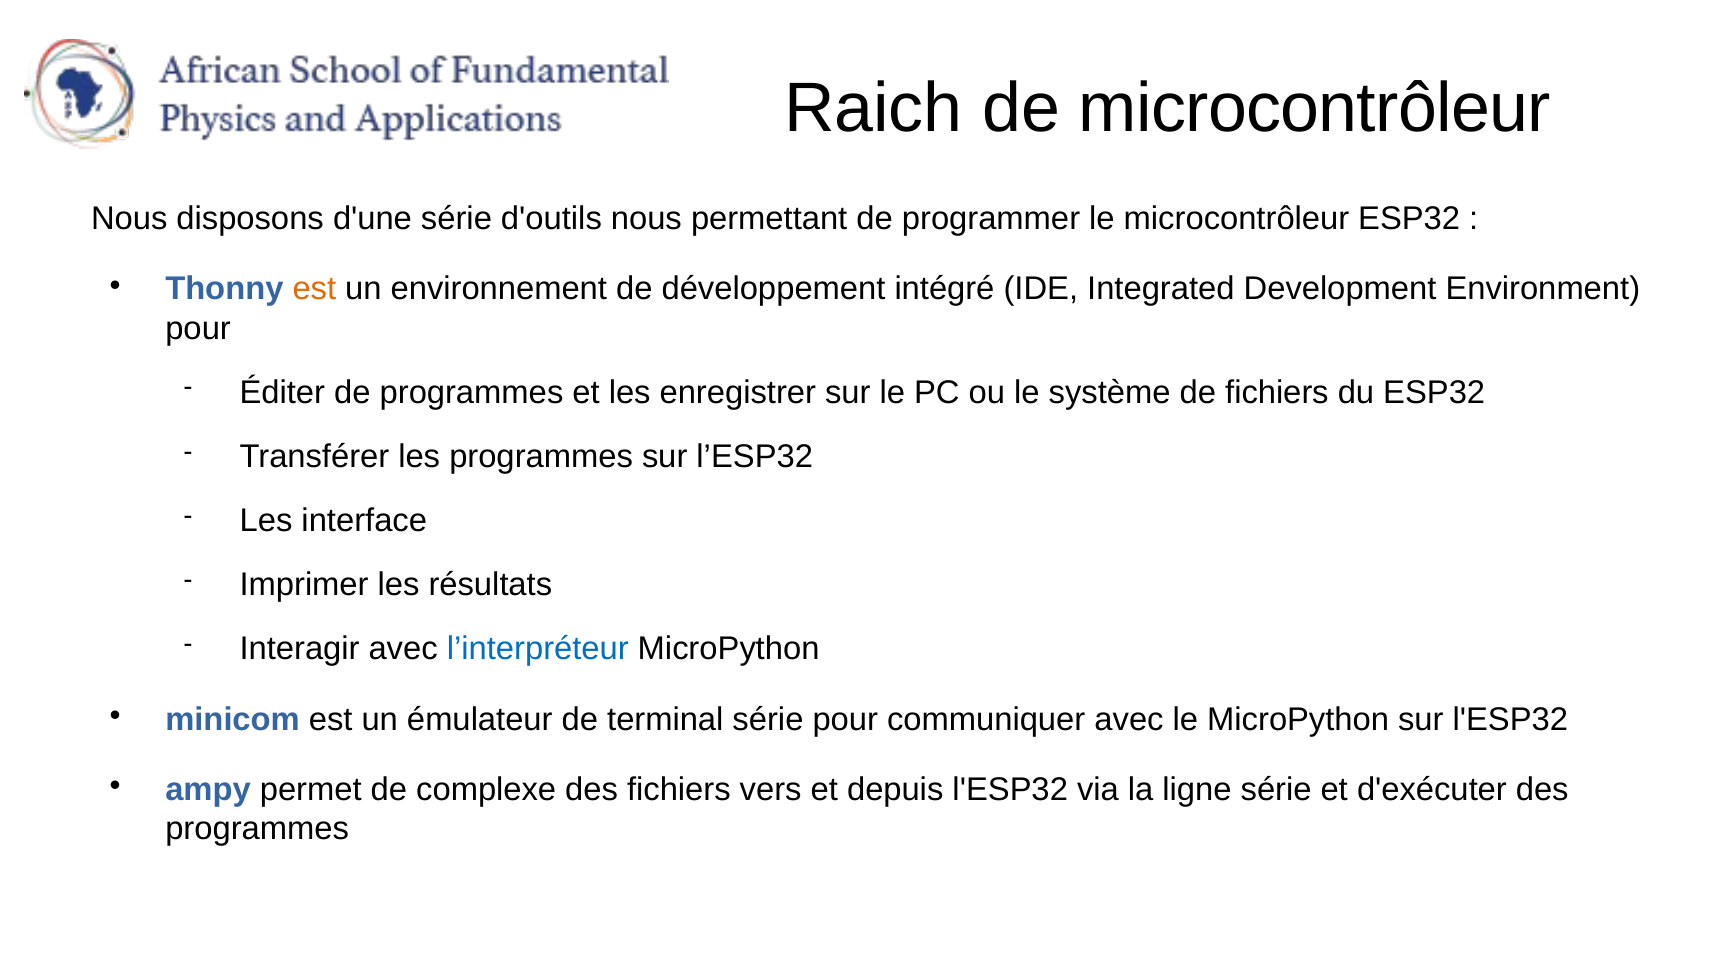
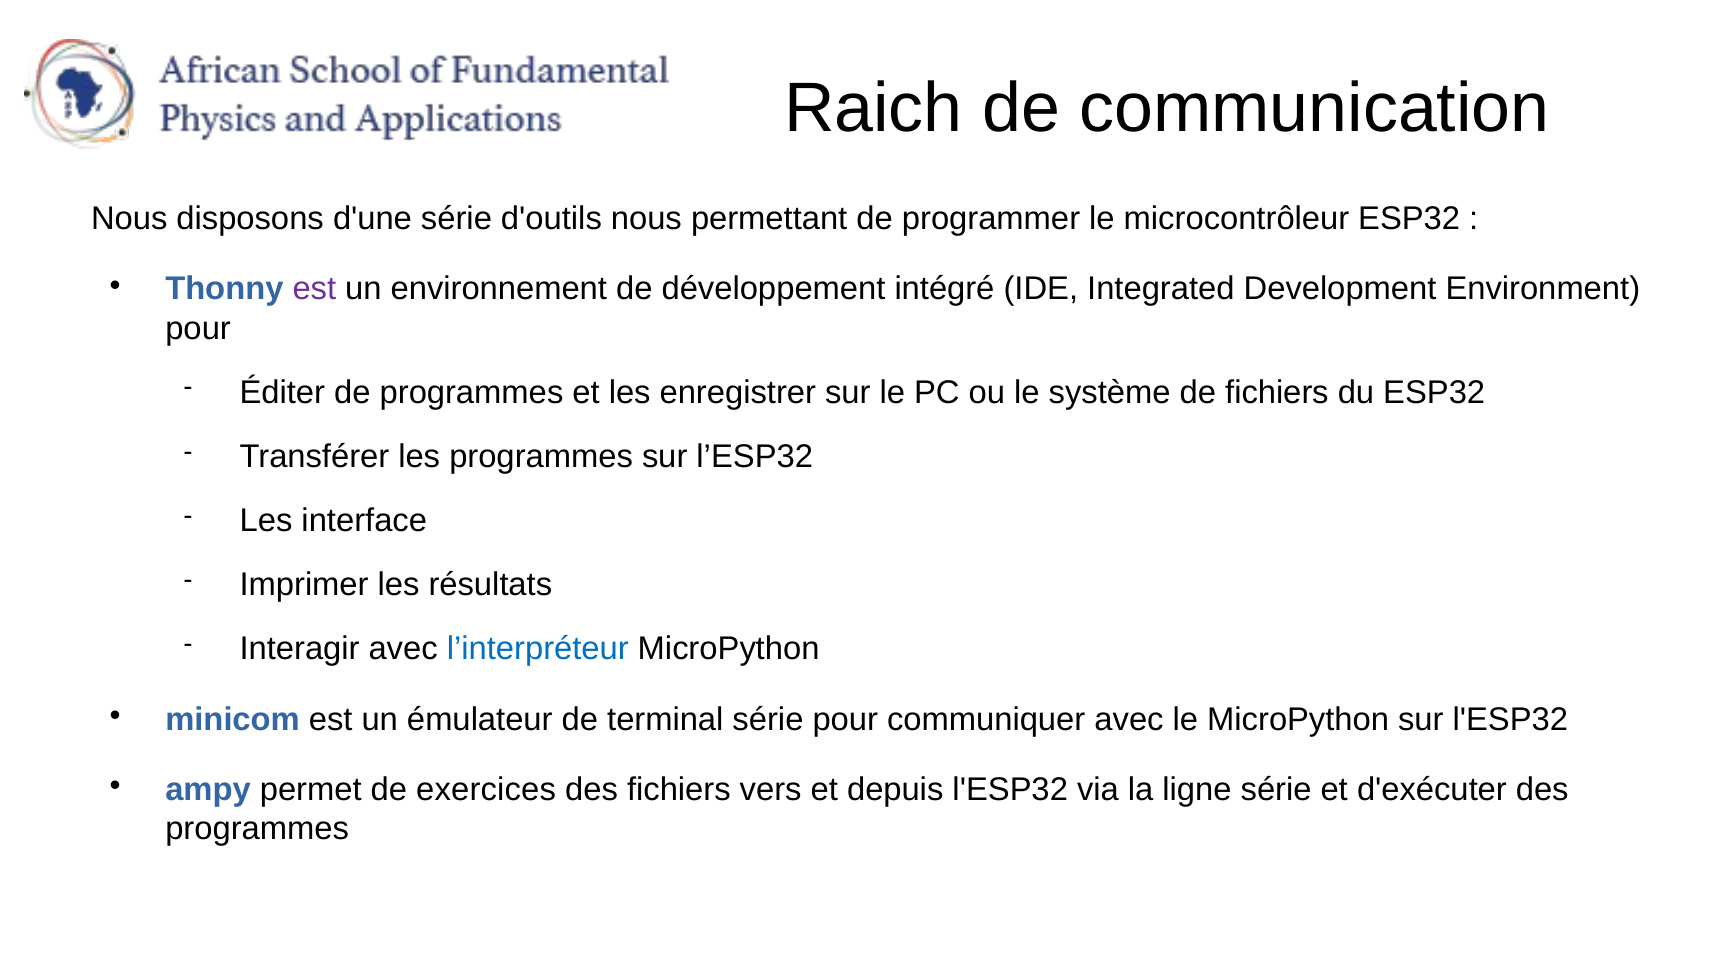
de microcontrôleur: microcontrôleur -> communication
est at (314, 289) colour: orange -> purple
complexe: complexe -> exercices
